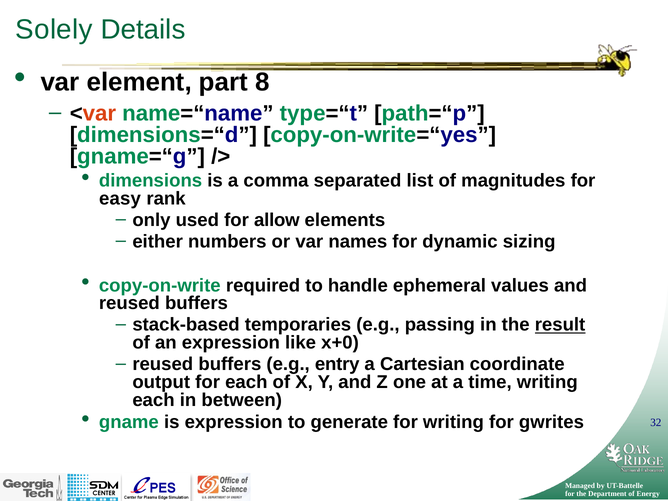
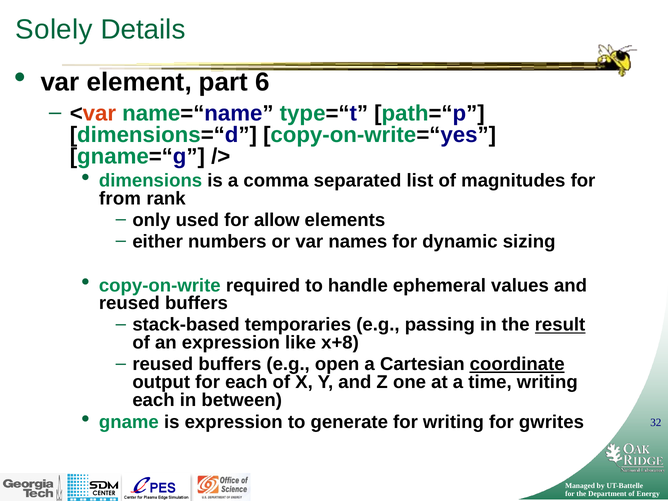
8: 8 -> 6
easy: easy -> from
x+0: x+0 -> x+8
entry: entry -> open
coordinate underline: none -> present
